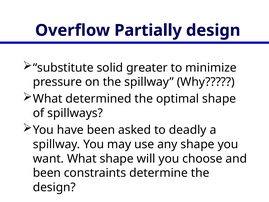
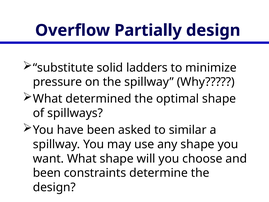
greater: greater -> ladders
deadly: deadly -> similar
